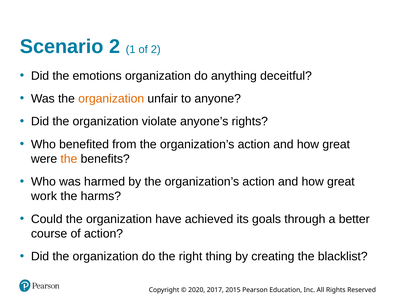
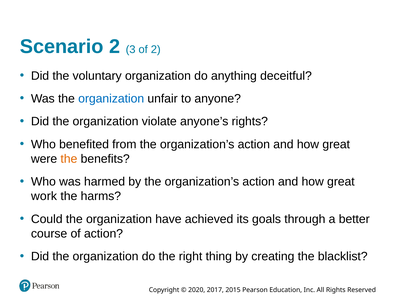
1: 1 -> 3
emotions: emotions -> voluntary
organization at (111, 99) colour: orange -> blue
